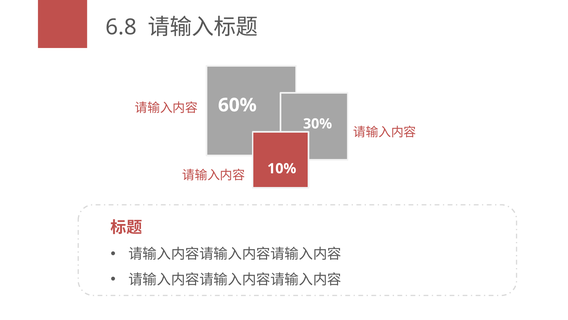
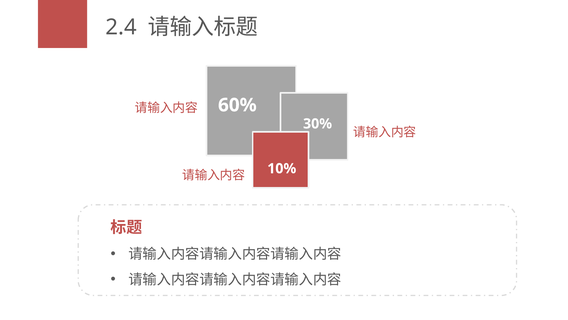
6.8: 6.8 -> 2.4
